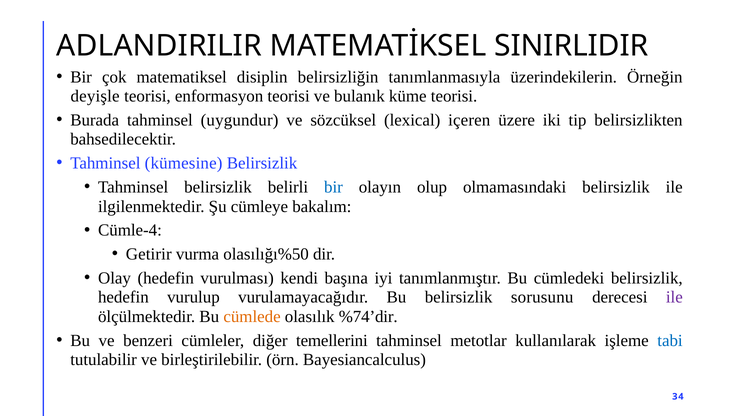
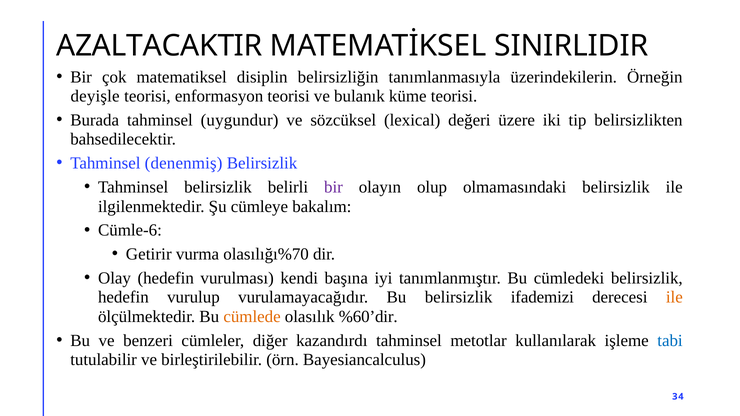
ADLANDIRILIR: ADLANDIRILIR -> AZALTACAKTIR
içeren: içeren -> değeri
kümesine: kümesine -> denenmiş
bir at (333, 187) colour: blue -> purple
Cümle-4: Cümle-4 -> Cümle-6
olasılığı%50: olasılığı%50 -> olasılığı%70
sorusunu: sorusunu -> ifademizi
ile at (674, 298) colour: purple -> orange
%74’dir: %74’dir -> %60’dir
temellerini: temellerini -> kazandırdı
